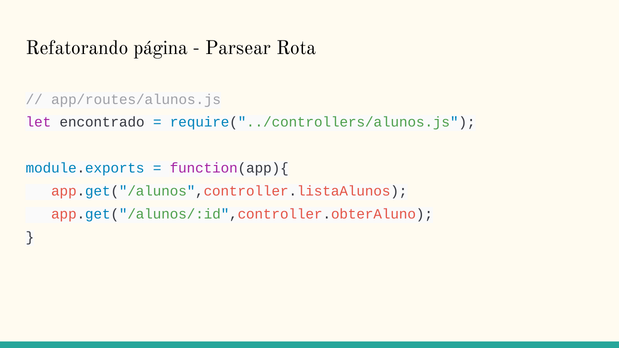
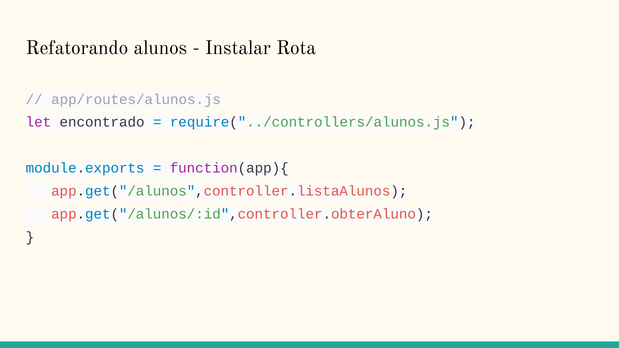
página: página -> alunos
Parsear: Parsear -> Instalar
